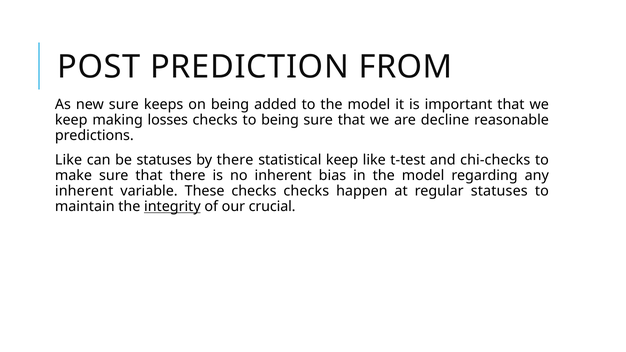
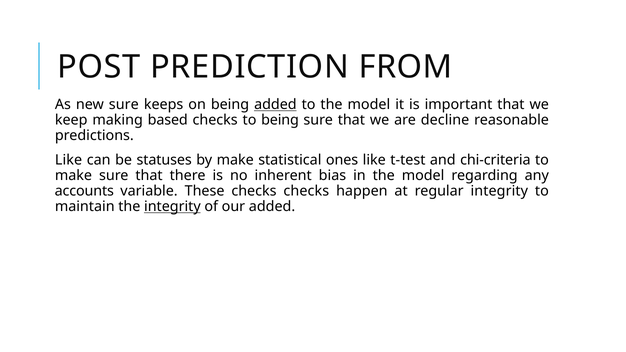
added at (275, 105) underline: none -> present
losses: losses -> based
by there: there -> make
statistical keep: keep -> ones
chi-checks: chi-checks -> chi-criteria
inherent at (84, 191): inherent -> accounts
regular statuses: statuses -> integrity
our crucial: crucial -> added
